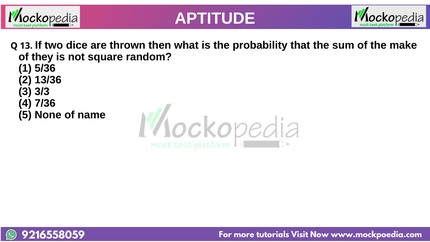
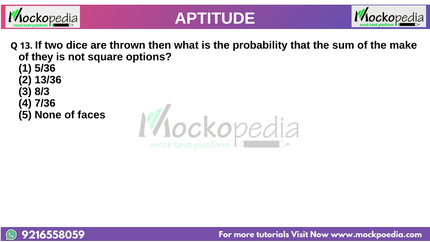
random: random -> options
3/3: 3/3 -> 8/3
name: name -> faces
